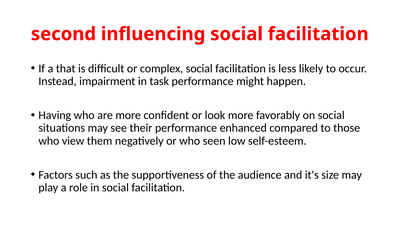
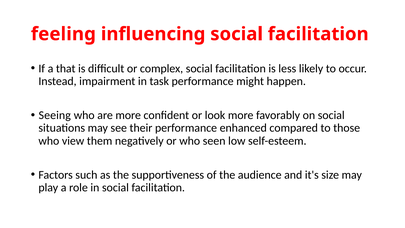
second: second -> feeling
Having: Having -> Seeing
